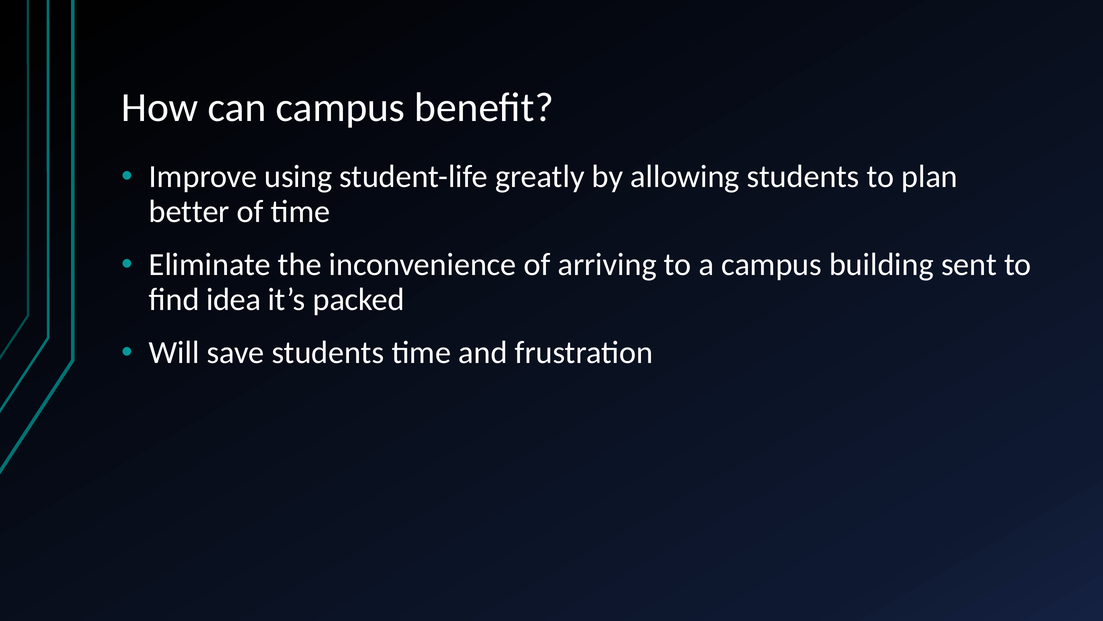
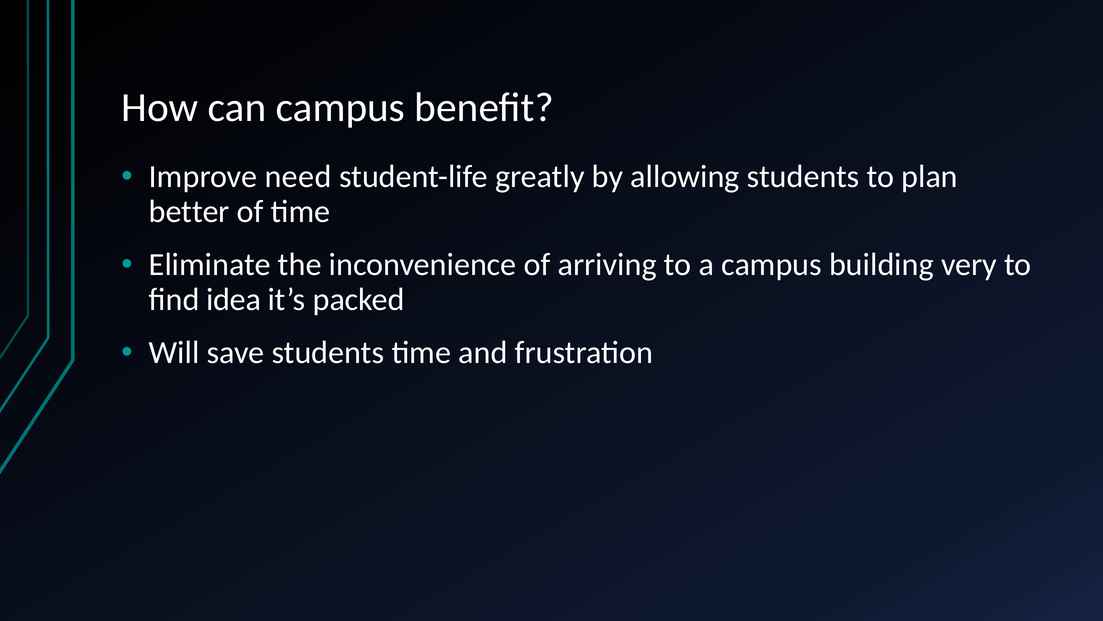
using: using -> need
sent: sent -> very
